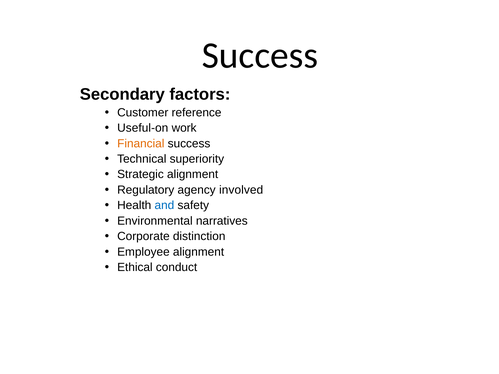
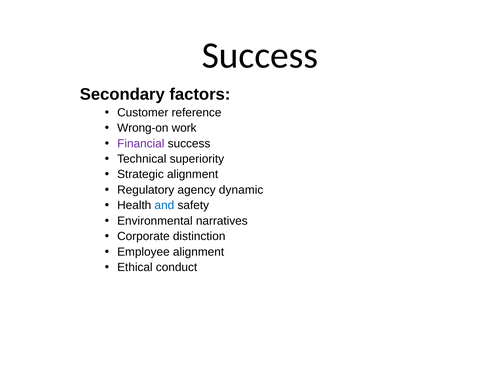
Useful-on: Useful-on -> Wrong-on
Financial colour: orange -> purple
involved: involved -> dynamic
